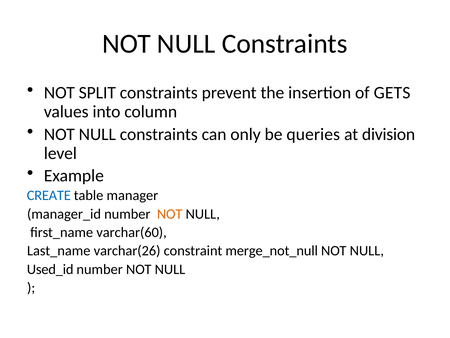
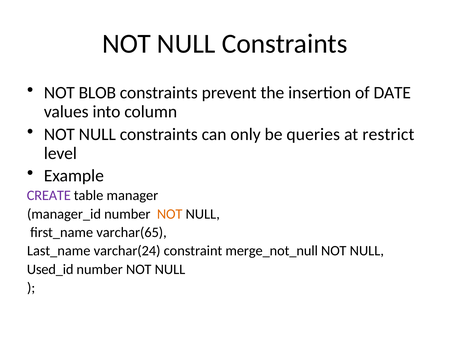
SPLIT: SPLIT -> BLOB
GETS: GETS -> DATE
division: division -> restrict
CREATE colour: blue -> purple
varchar(60: varchar(60 -> varchar(65
varchar(26: varchar(26 -> varchar(24
